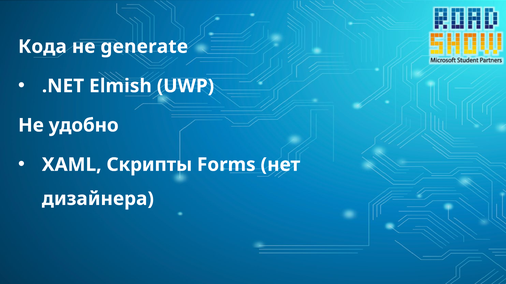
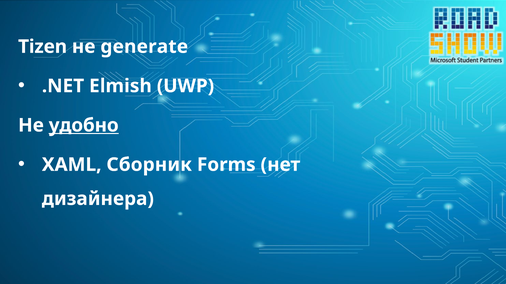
Кода: Кода -> Tizen
удобно underline: none -> present
Скрипты: Скрипты -> Сборник
